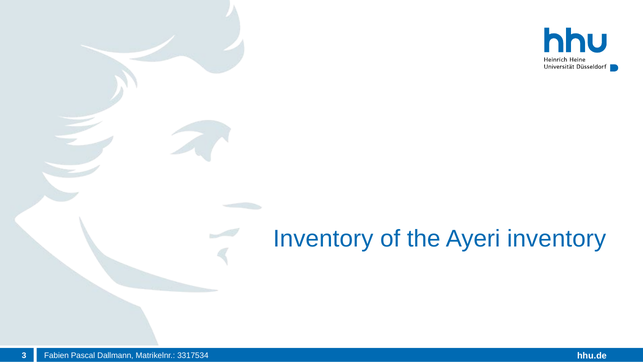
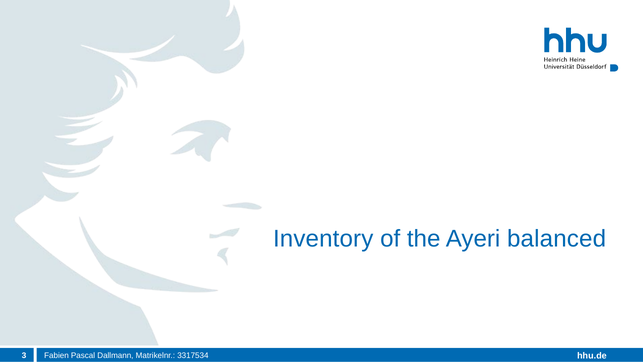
Ayeri inventory: inventory -> balanced
